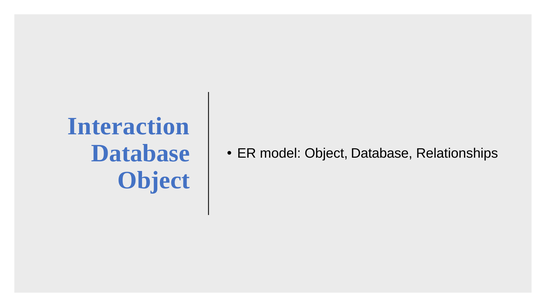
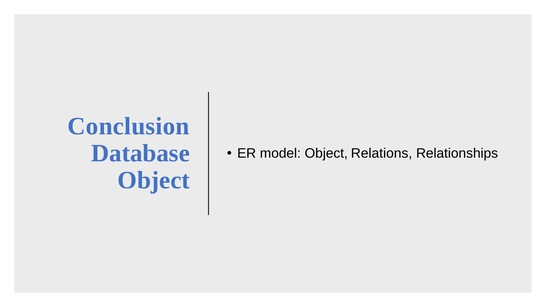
Interaction: Interaction -> Conclusion
Object Database: Database -> Relations
